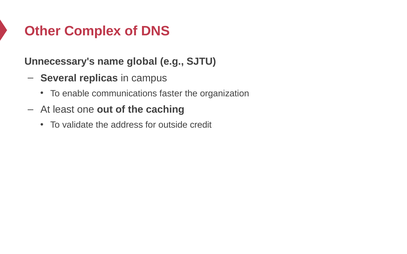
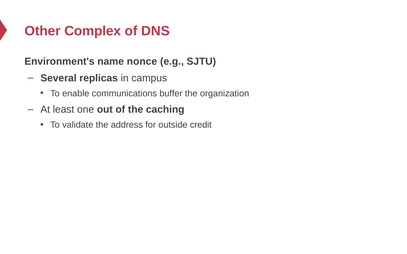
Unnecessary's: Unnecessary's -> Environment's
global: global -> nonce
faster: faster -> buffer
